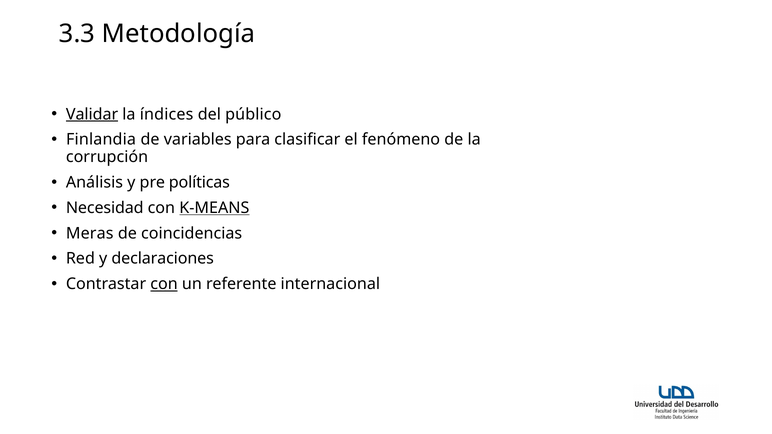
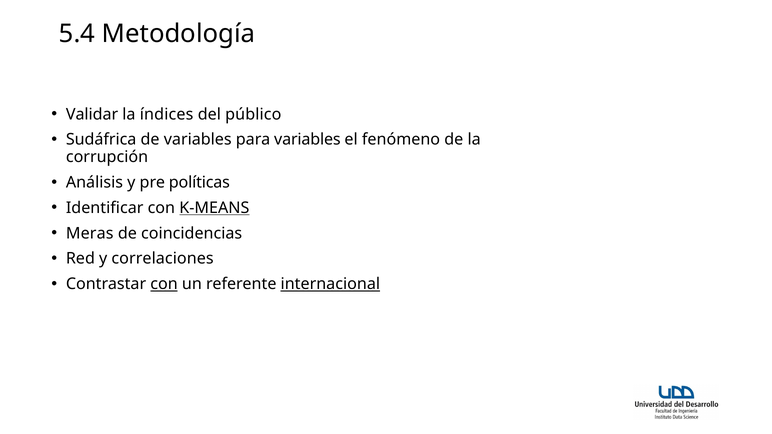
3.3: 3.3 -> 5.4
Validar underline: present -> none
Finlandia: Finlandia -> Sudáfrica
para clasificar: clasificar -> variables
Necesidad: Necesidad -> Identificar
declaraciones: declaraciones -> correlaciones
internacional underline: none -> present
